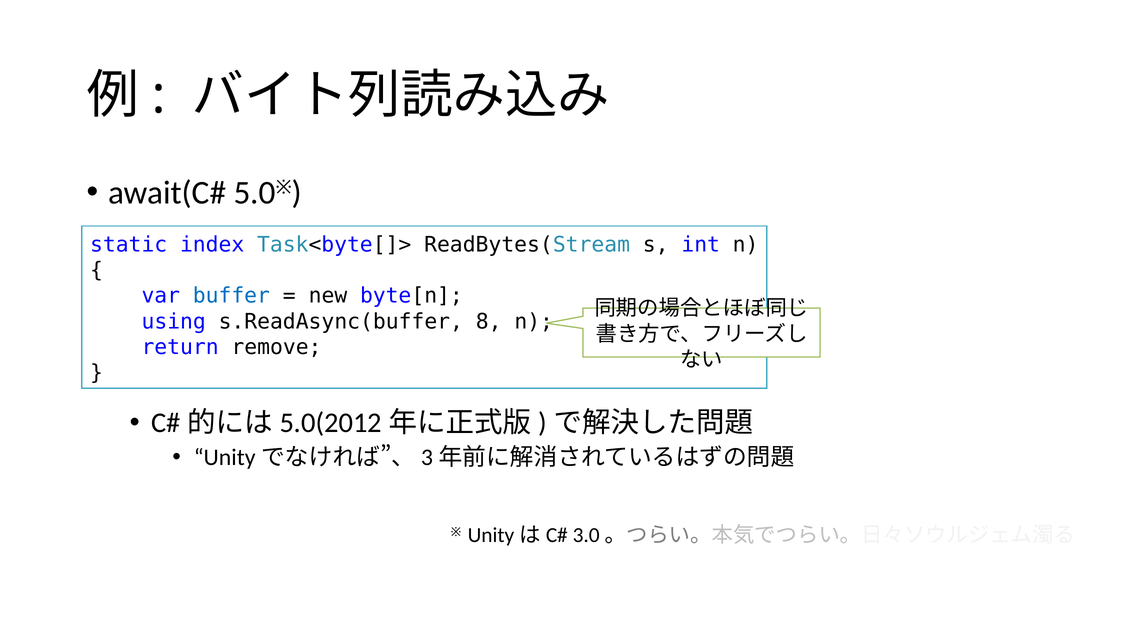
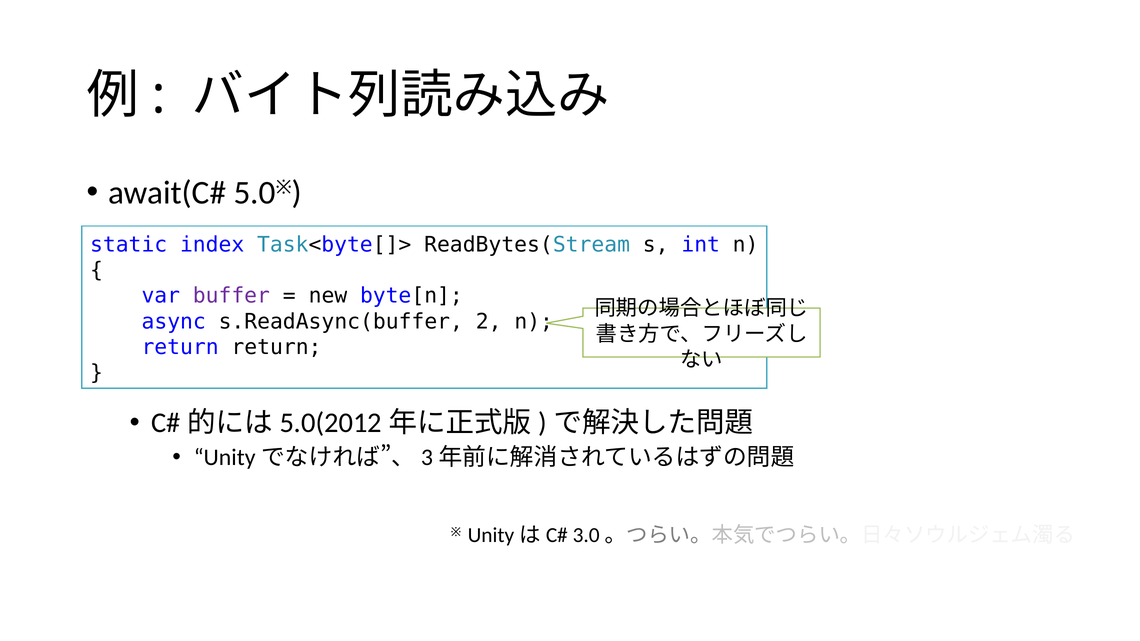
buffer colour: blue -> purple
using: using -> async
8: 8 -> 2
return remove: remove -> return
